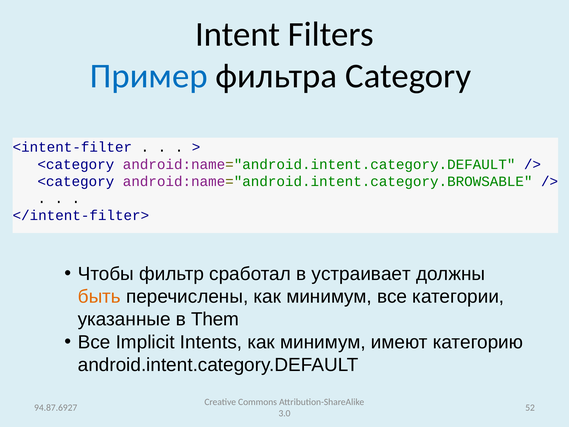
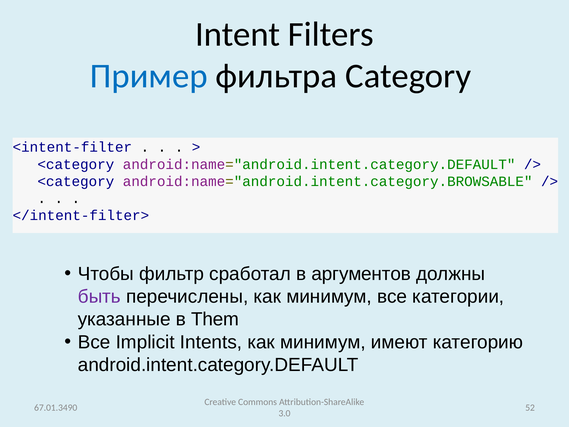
устраивает: устраивает -> аргументов
быть colour: orange -> purple
94.87.6927: 94.87.6927 -> 67.01.3490
